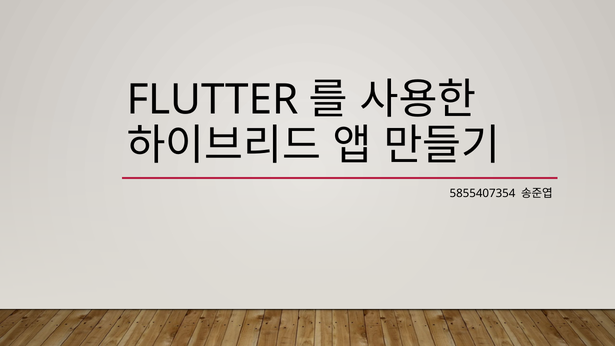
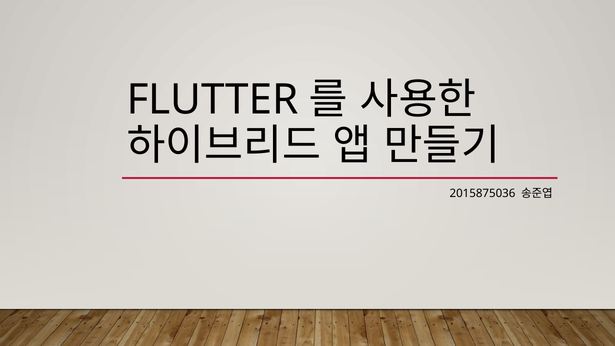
5855407354: 5855407354 -> 2015875036
